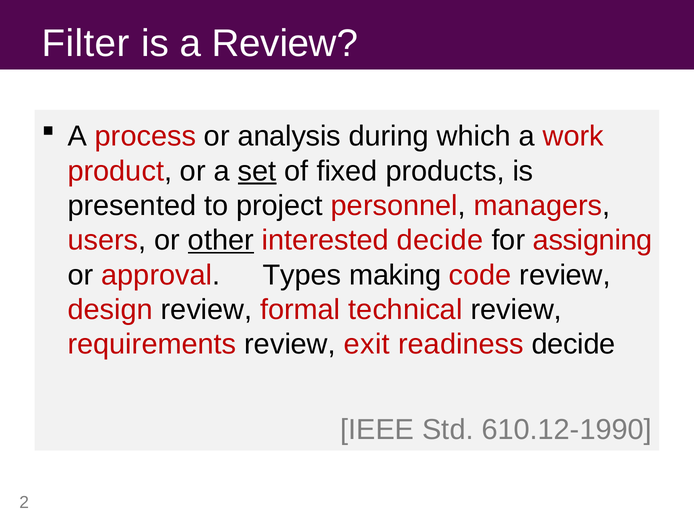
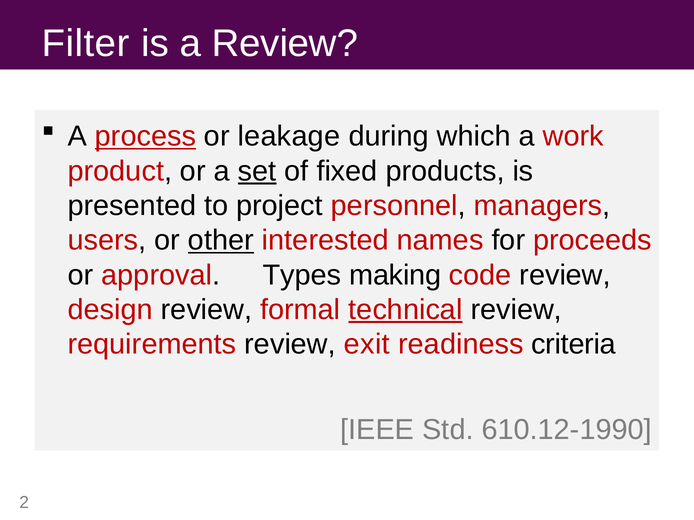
process underline: none -> present
analysis: analysis -> leakage
interested decide: decide -> names
assigning: assigning -> proceeds
technical underline: none -> present
readiness decide: decide -> criteria
